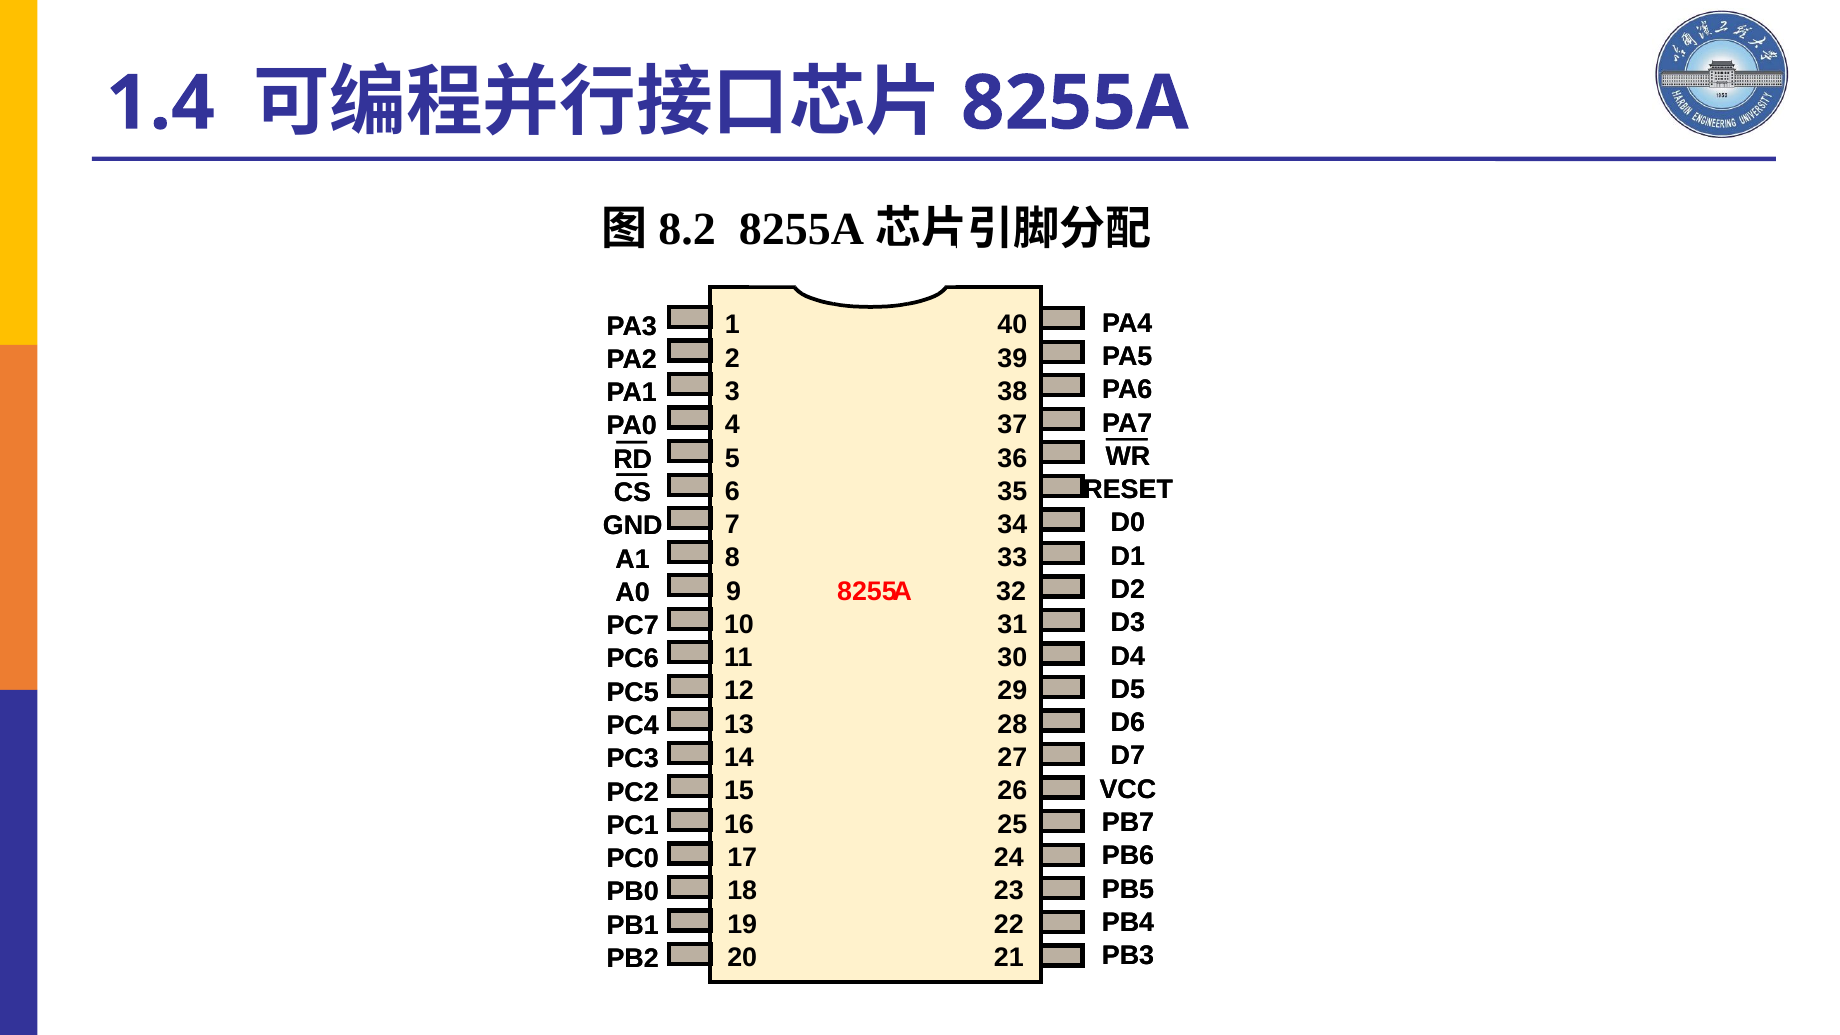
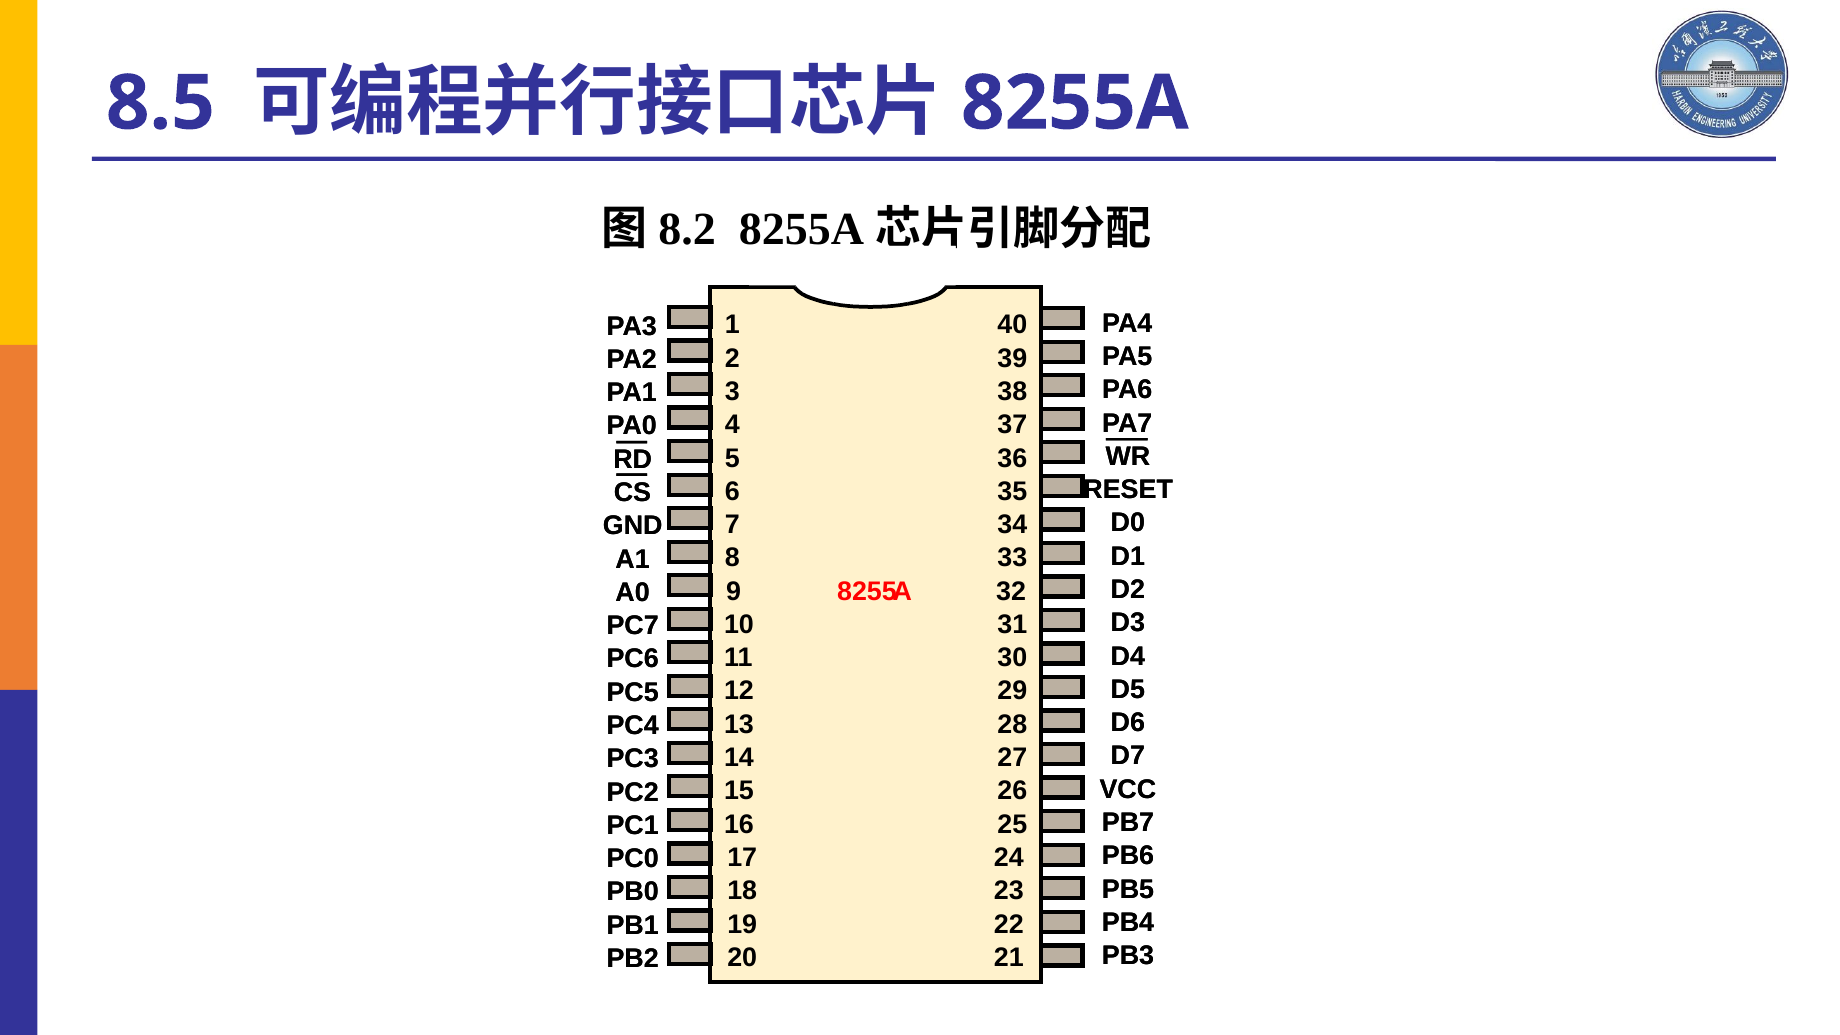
1.4: 1.4 -> 8.5
